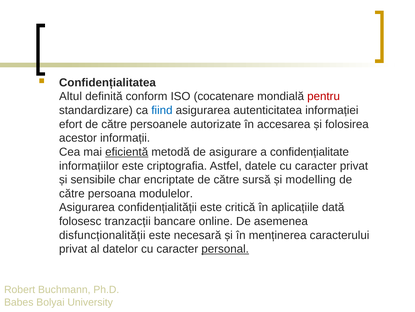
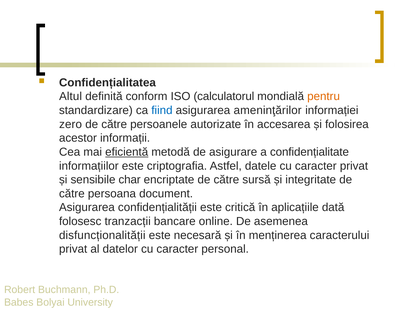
cocatenare: cocatenare -> calculatorul
pentru colour: red -> orange
autenticitatea: autenticitatea -> ameninţărilor
efort: efort -> zero
modelling: modelling -> integritate
modulelor: modulelor -> document
personal underline: present -> none
